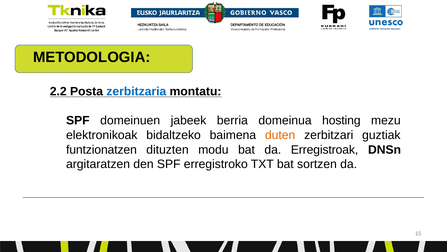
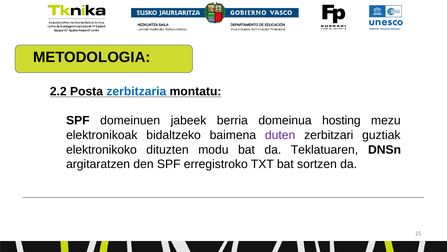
duten colour: orange -> purple
funtzionatzen: funtzionatzen -> elektronikoko
Erregistroak: Erregistroak -> Teklatuaren
